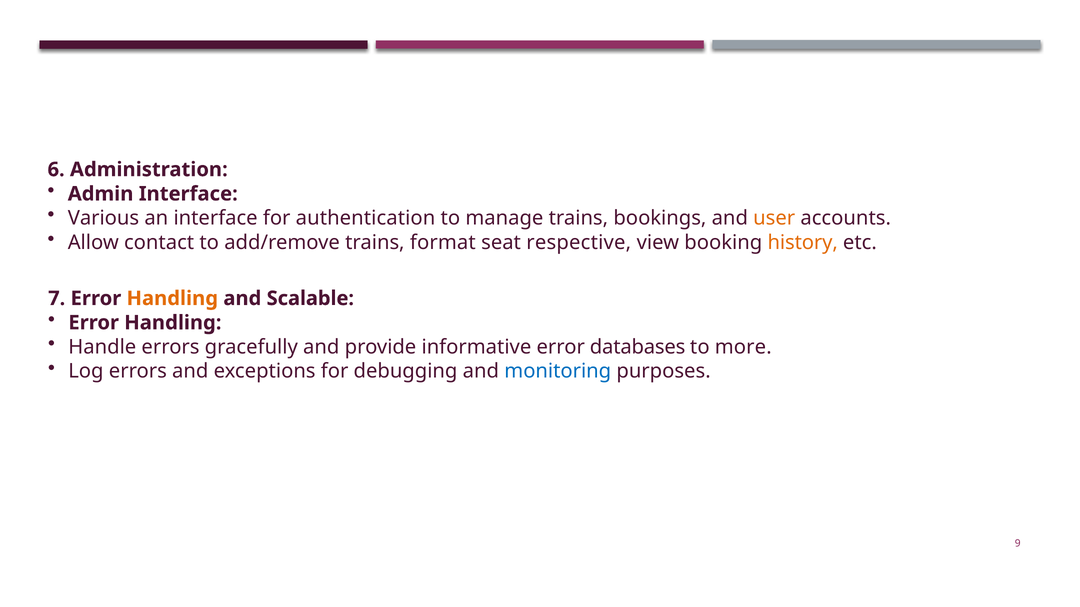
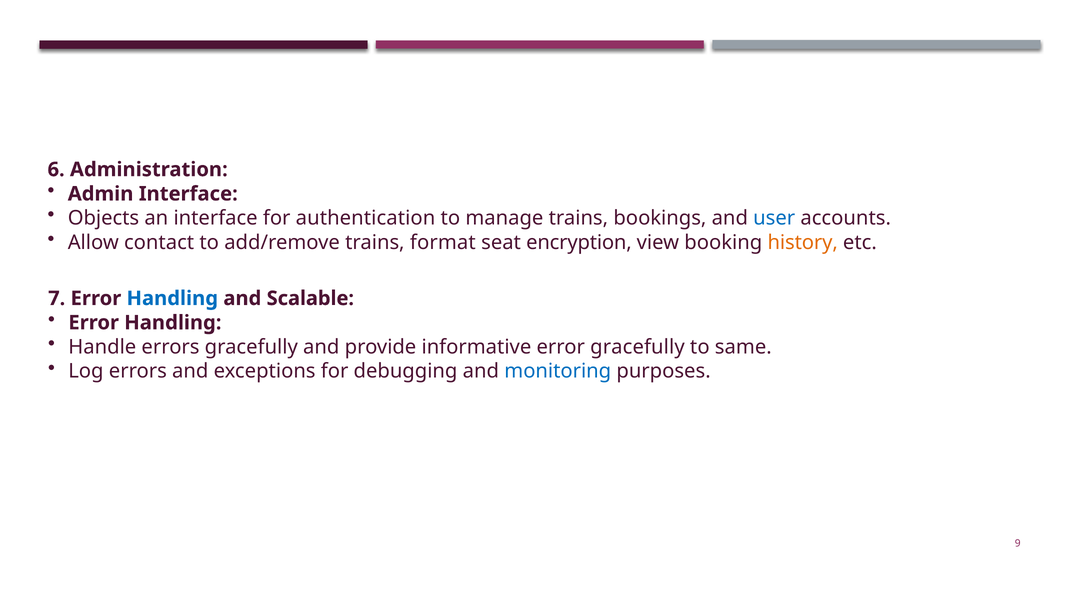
Various: Various -> Objects
user colour: orange -> blue
respective: respective -> encryption
Handling at (172, 299) colour: orange -> blue
error databases: databases -> gracefully
more: more -> same
